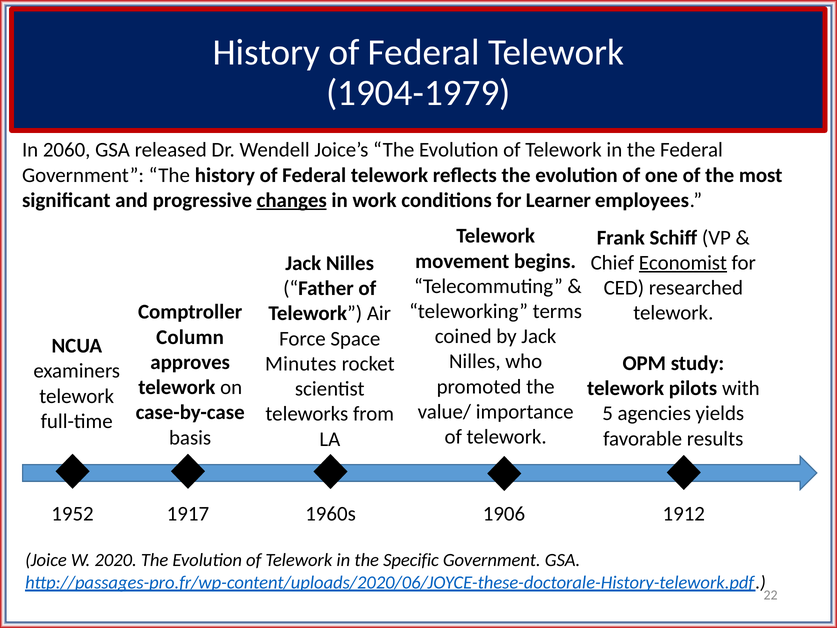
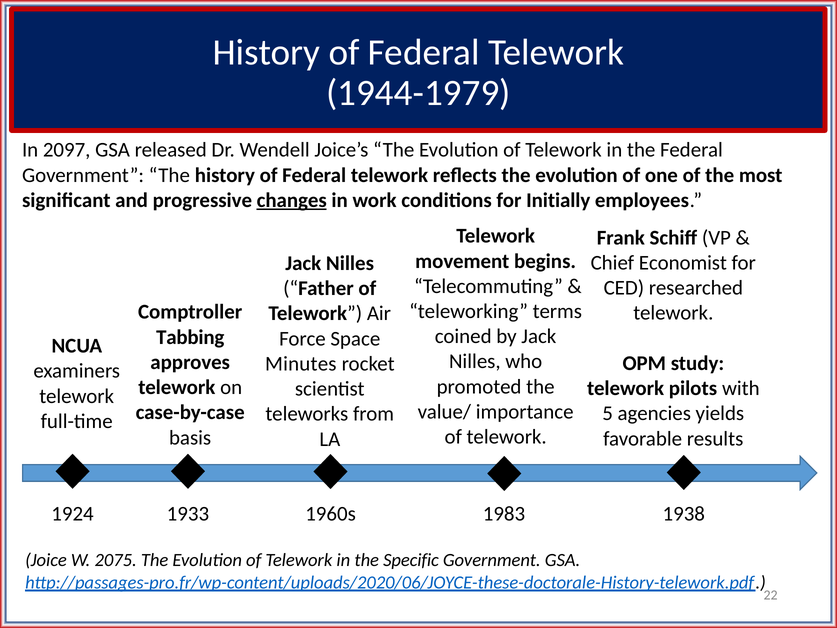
1904-1979: 1904-1979 -> 1944-1979
2060: 2060 -> 2097
Learner: Learner -> Initially
Economist underline: present -> none
Column: Column -> Tabbing
1952: 1952 -> 1924
1917: 1917 -> 1933
1906: 1906 -> 1983
1912: 1912 -> 1938
2020: 2020 -> 2075
